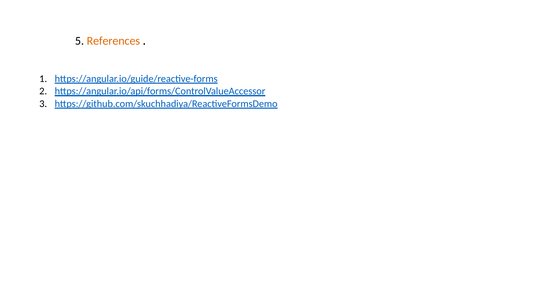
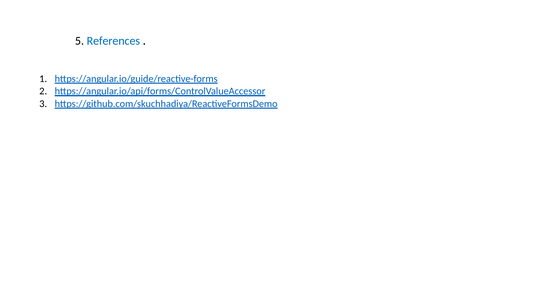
References colour: orange -> blue
